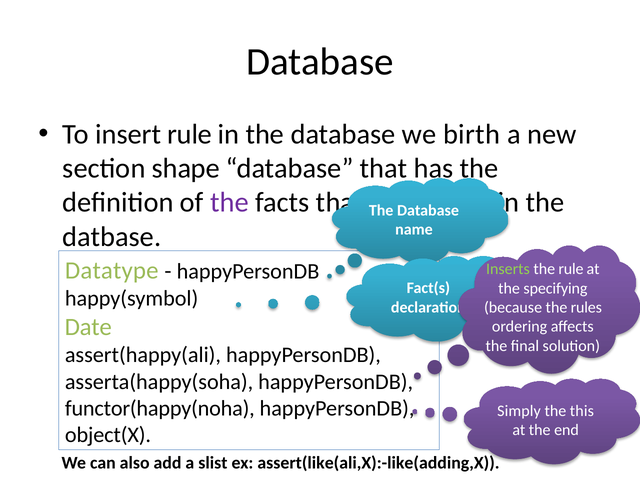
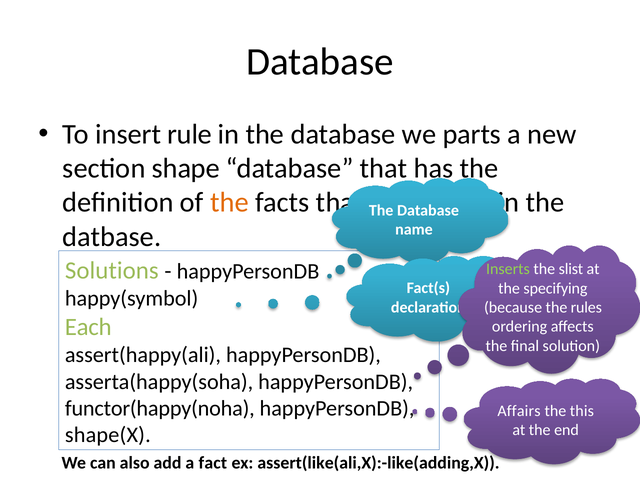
birth: birth -> parts
the at (229, 203) colour: purple -> orange
Datatype: Datatype -> Solutions
the rule: rule -> slist
Date: Date -> Each
Simply: Simply -> Affairs
object(X: object(X -> shape(X
slist: slist -> fact
